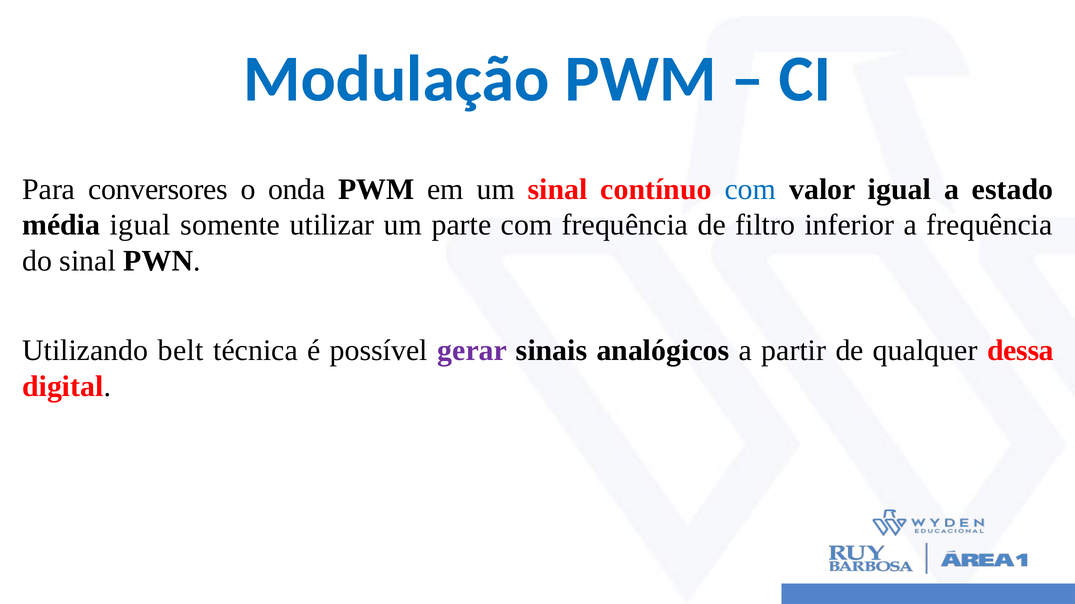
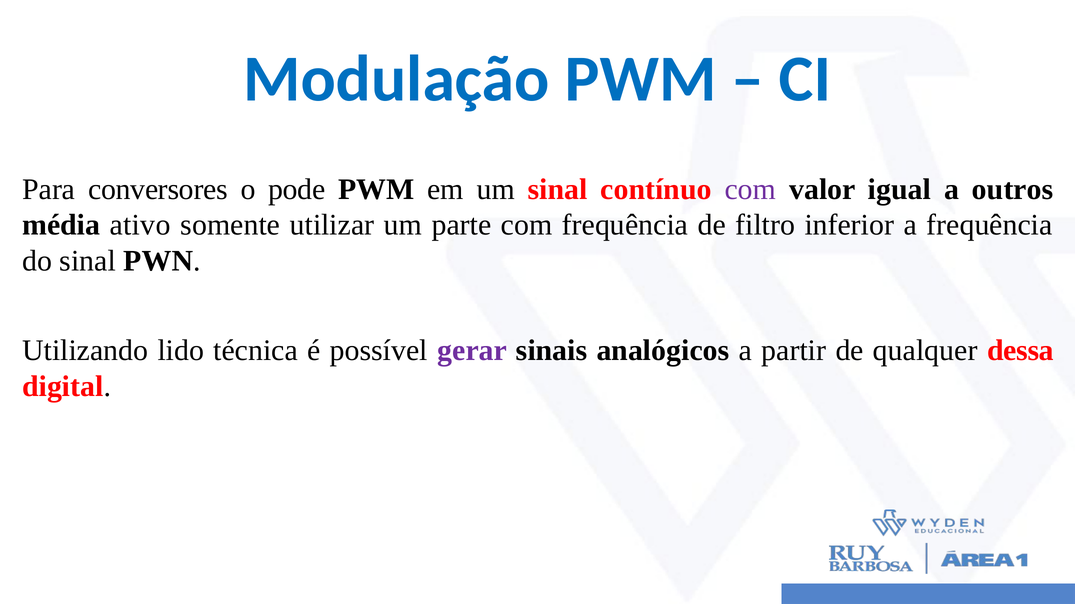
onda: onda -> pode
com at (750, 189) colour: blue -> purple
estado: estado -> outros
média igual: igual -> ativo
belt: belt -> lido
